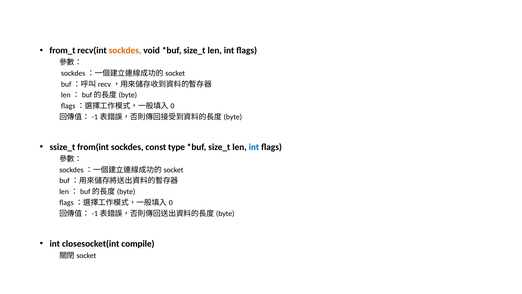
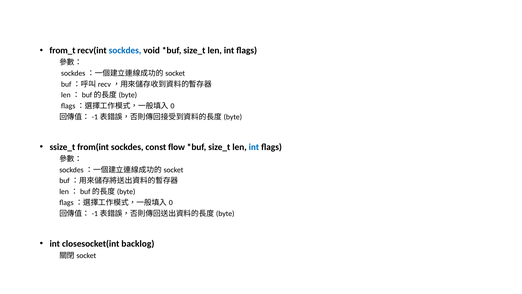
sockdes at (125, 50) colour: orange -> blue
type: type -> flow
compile: compile -> backlog
